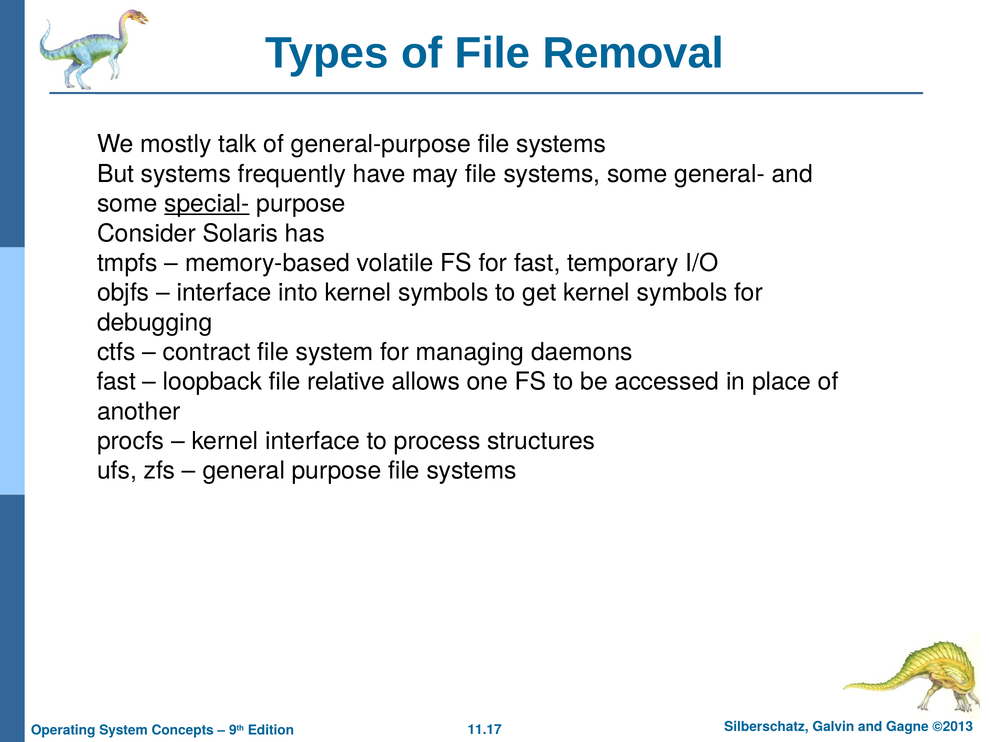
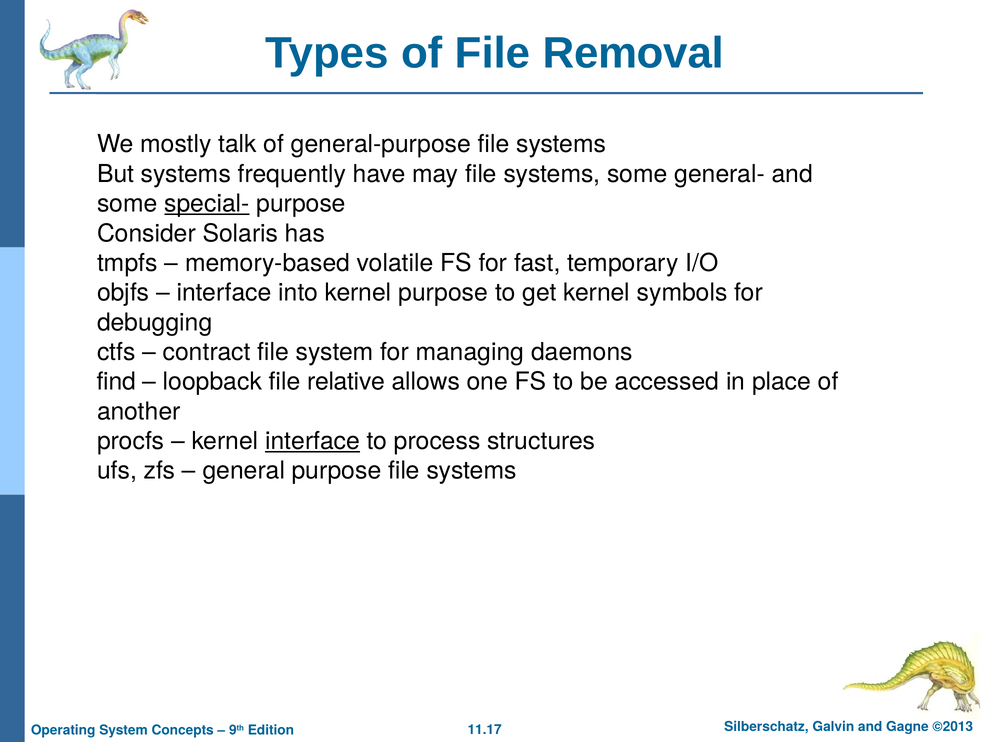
into kernel symbols: symbols -> purpose
fast at (116, 382): fast -> find
interface at (313, 441) underline: none -> present
